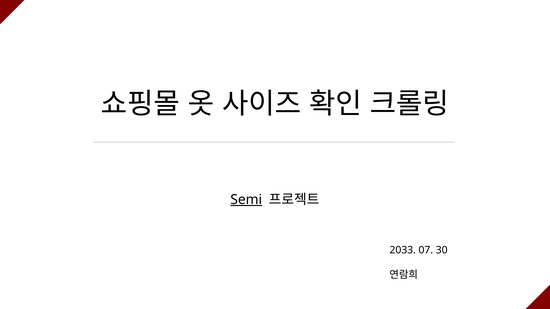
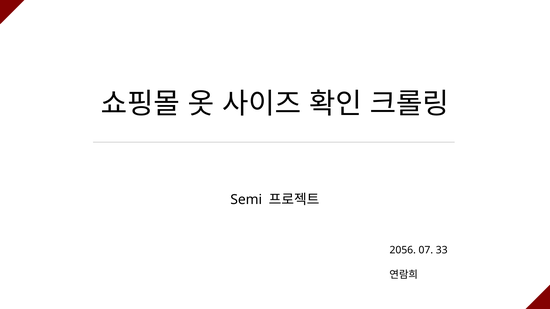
Semi underline: present -> none
2033: 2033 -> 2056
30: 30 -> 33
